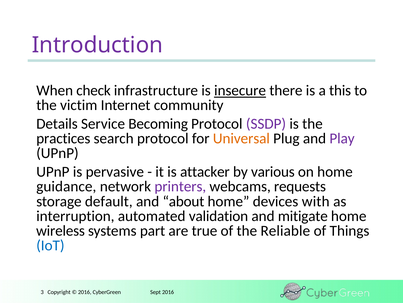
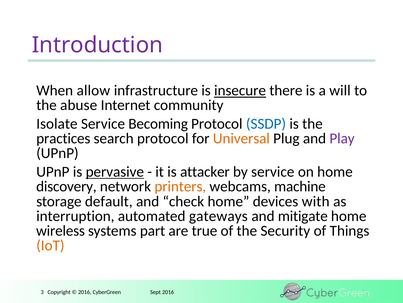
check: check -> allow
this: this -> will
victim: victim -> abuse
Details: Details -> Isolate
SSDP colour: purple -> blue
pervasive underline: none -> present
by various: various -> service
guidance: guidance -> discovery
printers colour: purple -> orange
requests: requests -> machine
about: about -> check
validation: validation -> gateways
Reliable: Reliable -> Security
IoT colour: blue -> orange
